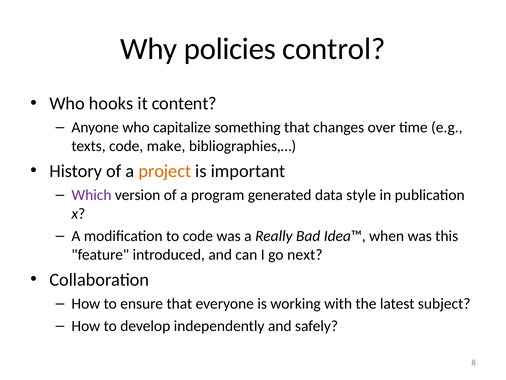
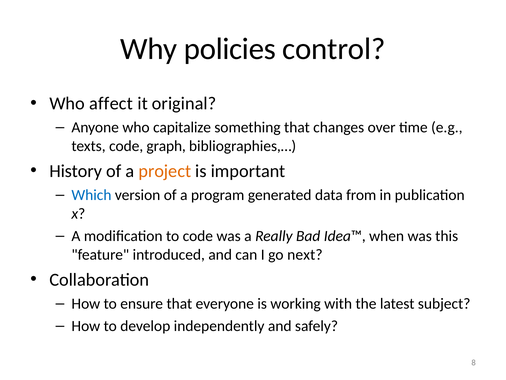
hooks: hooks -> affect
content: content -> original
make: make -> graph
Which colour: purple -> blue
style: style -> from
